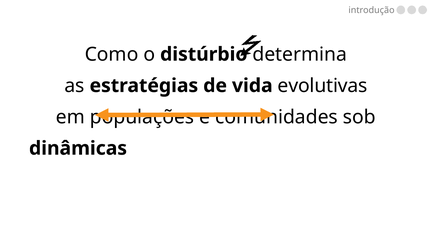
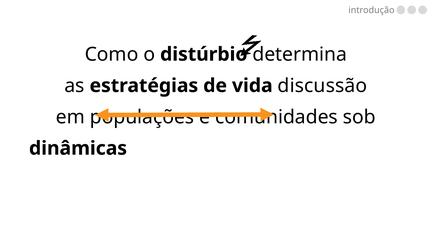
vida evolutivas: evolutivas -> discussão
